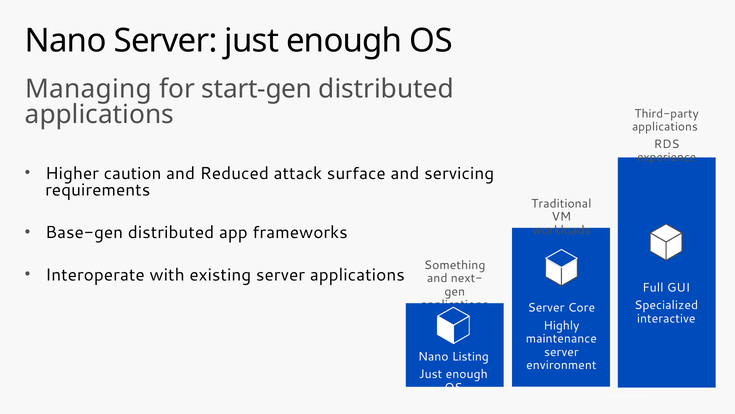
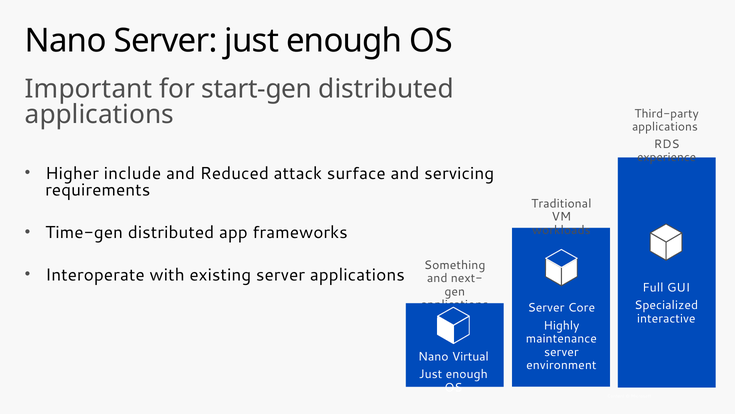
Managing: Managing -> Important
caution: caution -> include
Base-gen: Base-gen -> Time-gen
Listing: Listing -> Virtual
